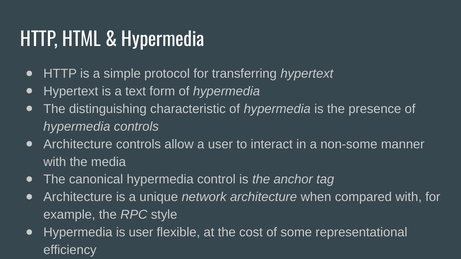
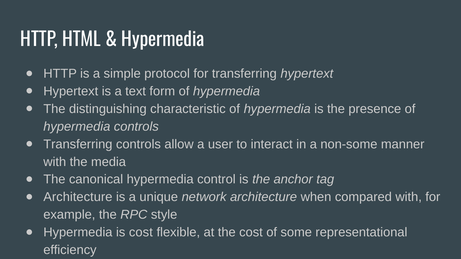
Architecture at (78, 144): Architecture -> Transferring
is user: user -> cost
